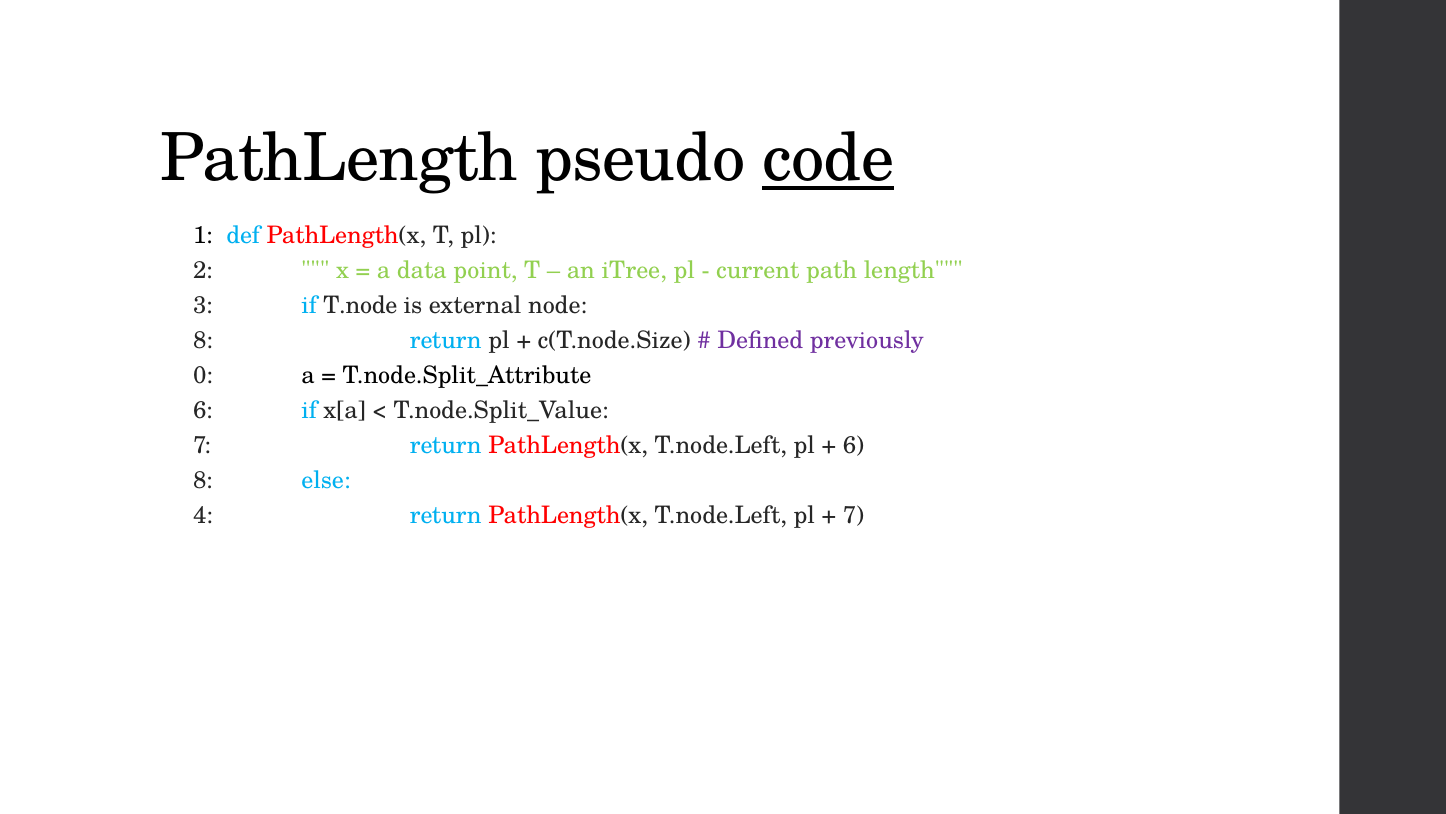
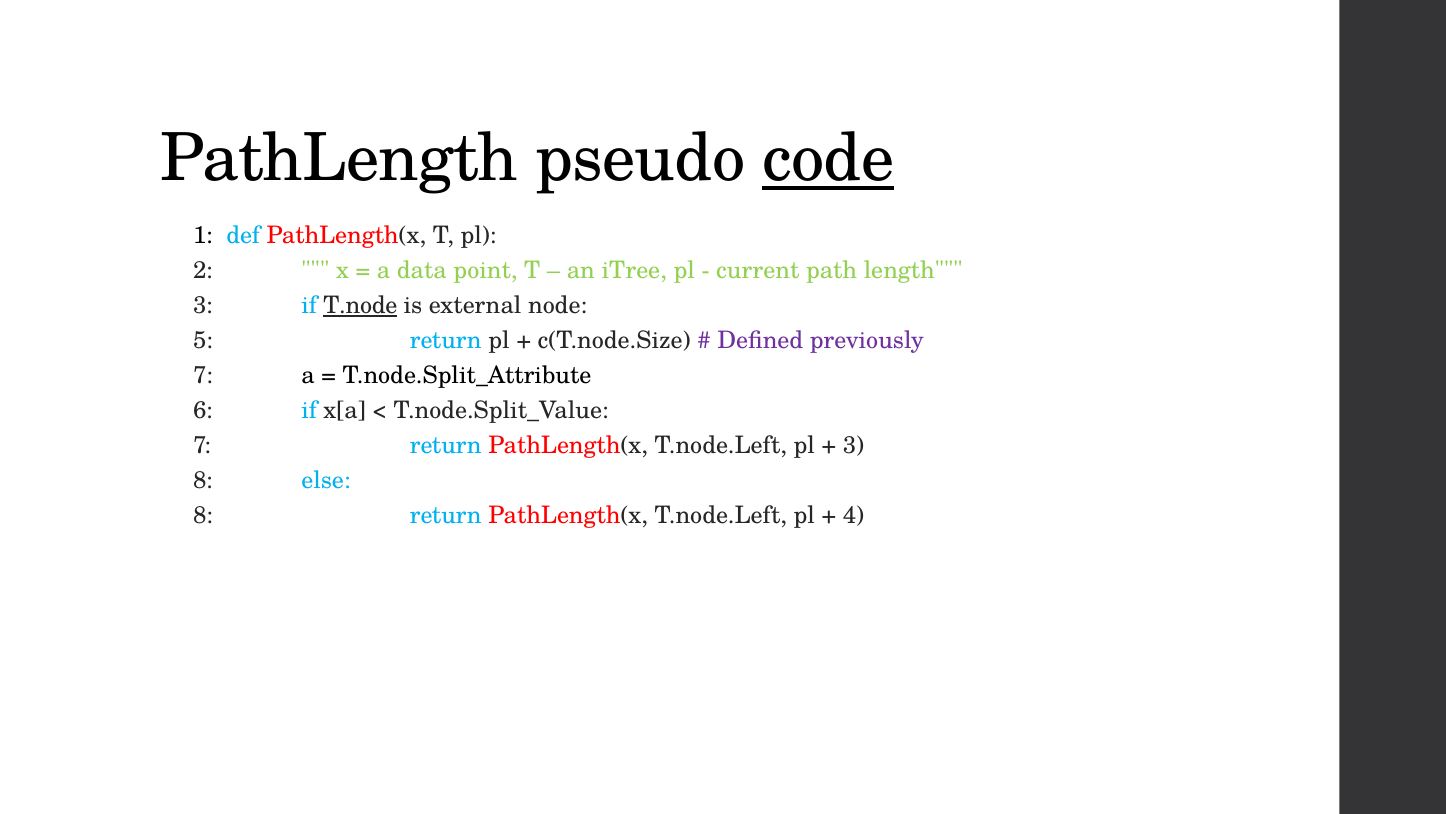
T.node underline: none -> present
8 at (203, 340): 8 -> 5
0 at (203, 375): 0 -> 7
6 at (854, 445): 6 -> 3
4 at (203, 515): 4 -> 8
7 at (854, 515): 7 -> 4
